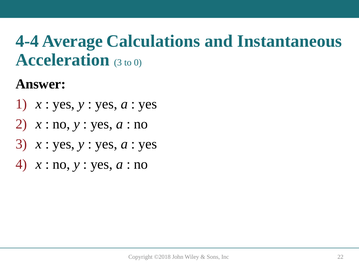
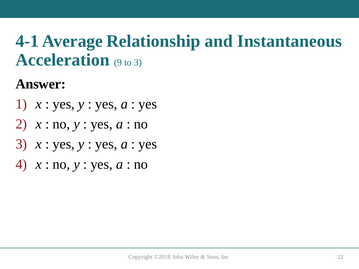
4-4: 4-4 -> 4-1
Calculations: Calculations -> Relationship
Acceleration 3: 3 -> 9
to 0: 0 -> 3
